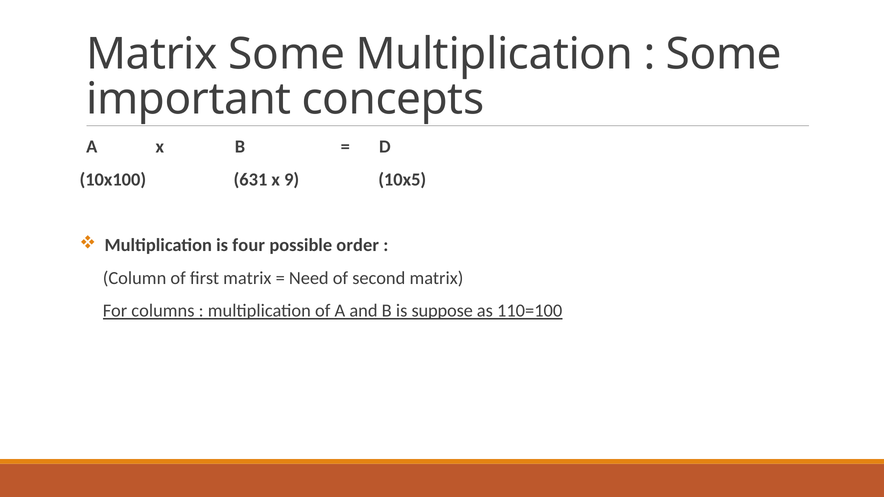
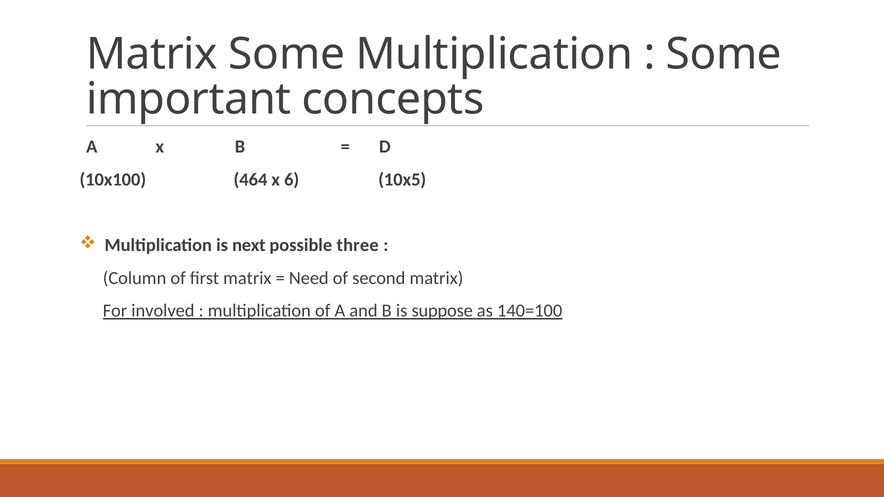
631: 631 -> 464
9: 9 -> 6
four: four -> next
order: order -> three
columns: columns -> involved
110=100: 110=100 -> 140=100
